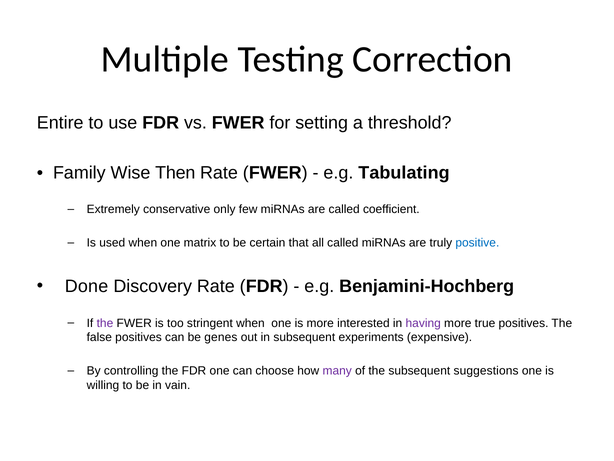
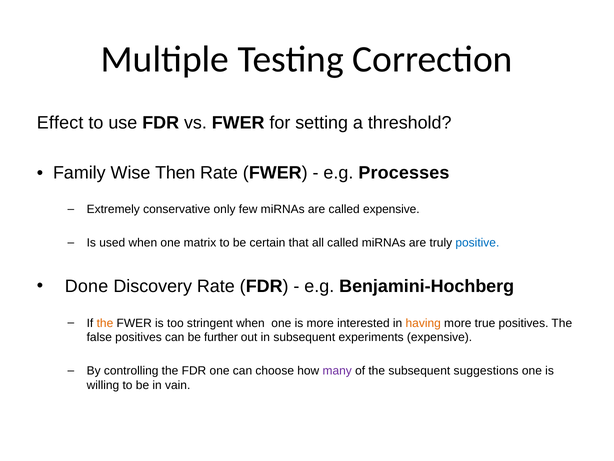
Entire: Entire -> Effect
Tabulating: Tabulating -> Processes
called coefficient: coefficient -> expensive
the at (105, 323) colour: purple -> orange
having colour: purple -> orange
genes: genes -> further
